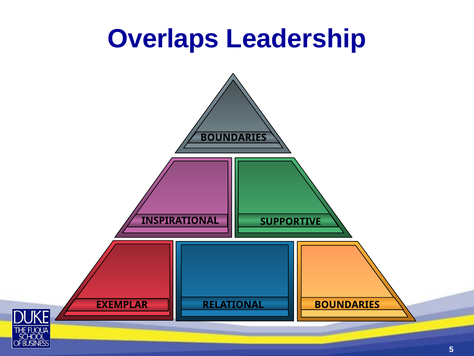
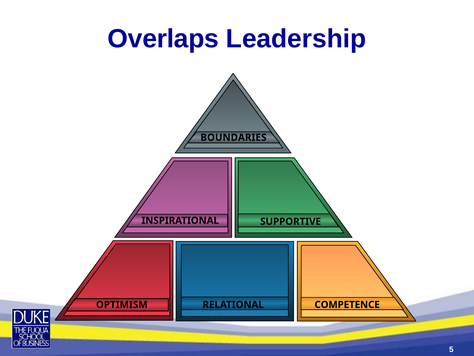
EXEMPLAR: EXEMPLAR -> OPTIMISM
RELATIONAL BOUNDARIES: BOUNDARIES -> COMPETENCE
